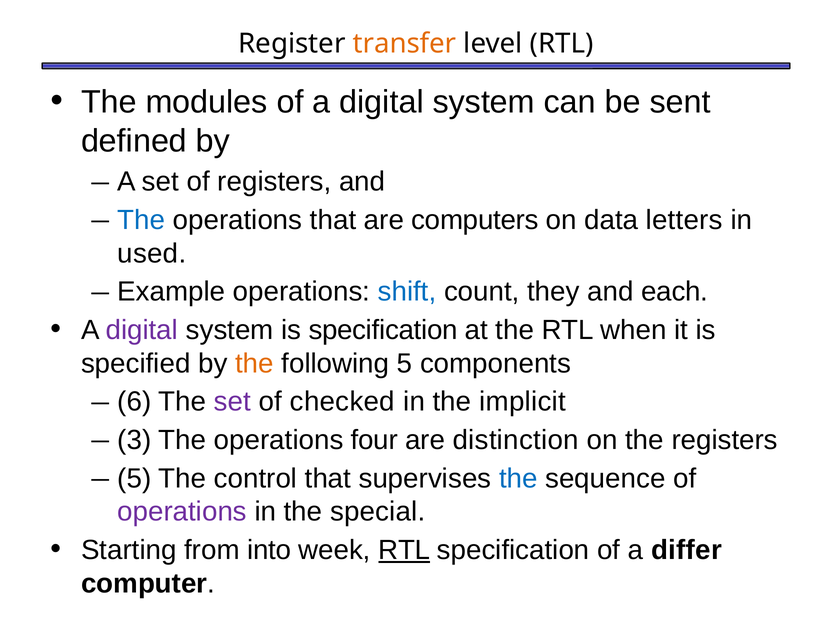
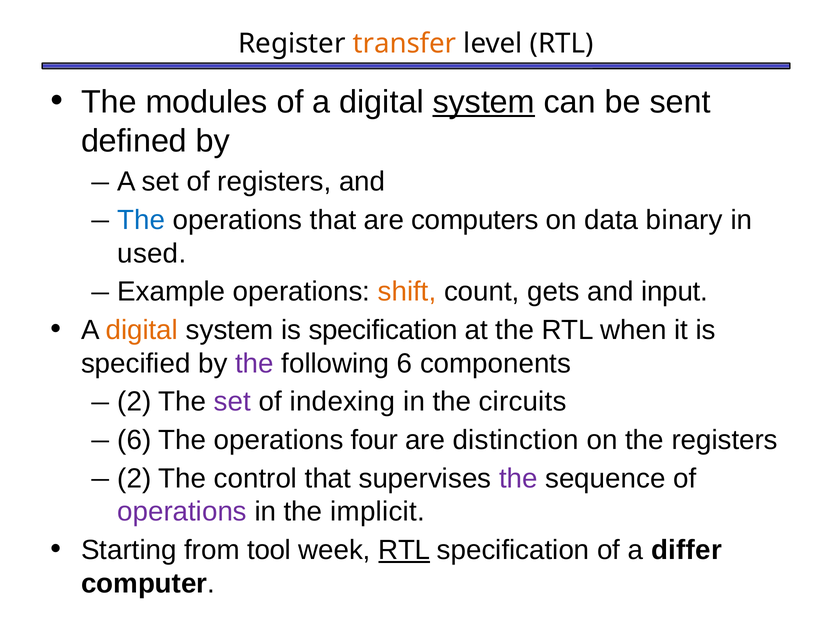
system at (484, 102) underline: none -> present
letters: letters -> binary
shift colour: blue -> orange
they: they -> gets
each: each -> input
digital at (142, 330) colour: purple -> orange
the at (254, 363) colour: orange -> purple
following 5: 5 -> 6
6 at (134, 402): 6 -> 2
checked: checked -> indexing
implicit: implicit -> circuits
3 at (134, 440): 3 -> 6
5 at (134, 479): 5 -> 2
the at (518, 479) colour: blue -> purple
special: special -> implicit
into: into -> tool
